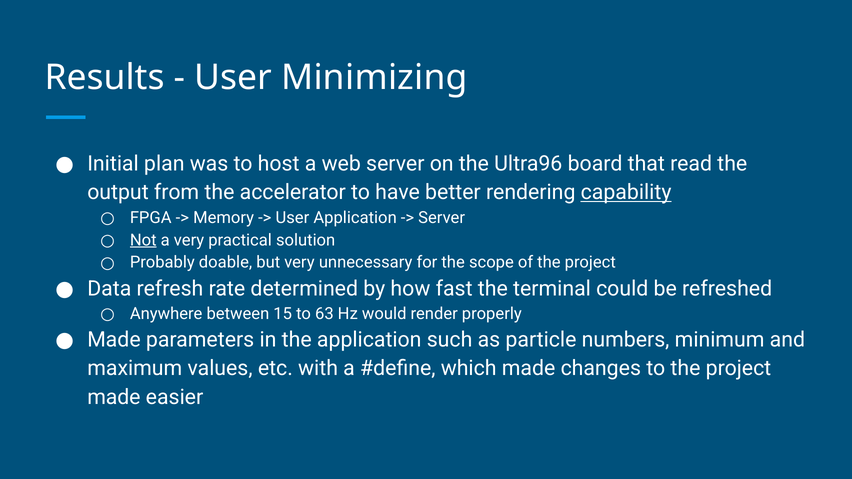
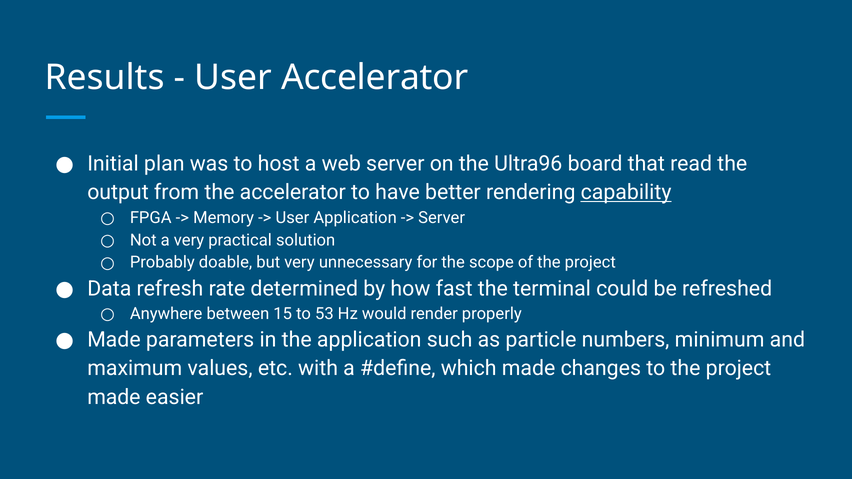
User Minimizing: Minimizing -> Accelerator
Not underline: present -> none
63: 63 -> 53
